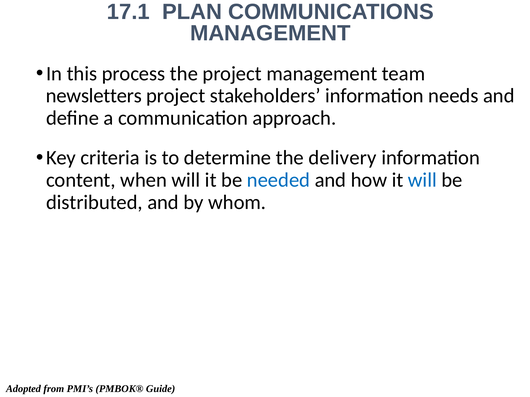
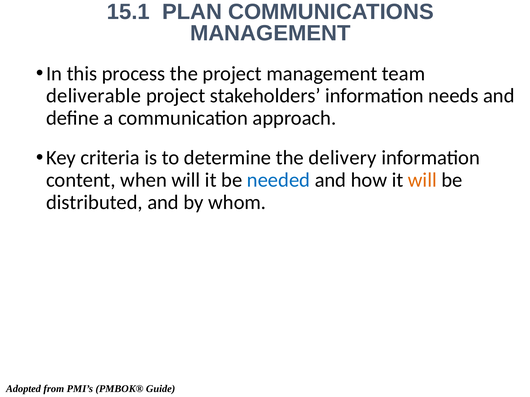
17.1: 17.1 -> 15.1
newsletters: newsletters -> deliverable
will at (422, 180) colour: blue -> orange
